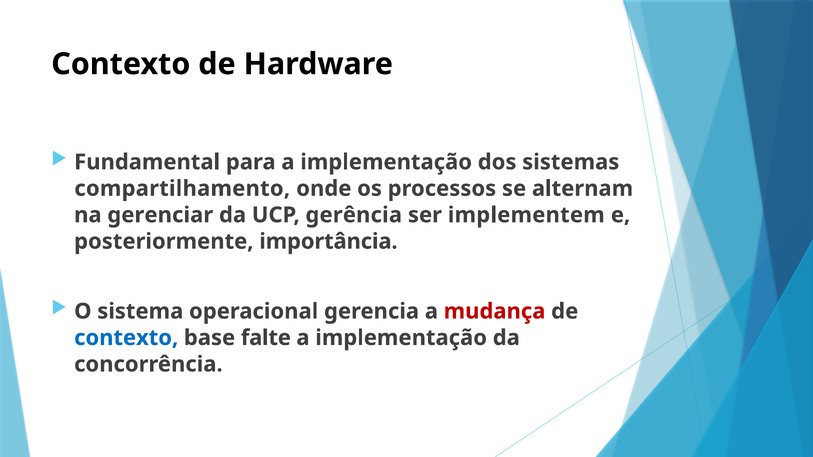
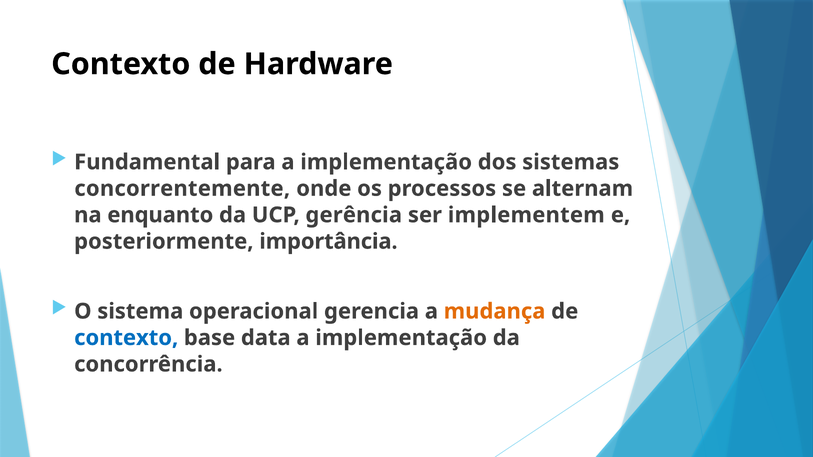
compartilhamento: compartilhamento -> concorrentemente
gerenciar: gerenciar -> enquanto
mudança colour: red -> orange
falte: falte -> data
